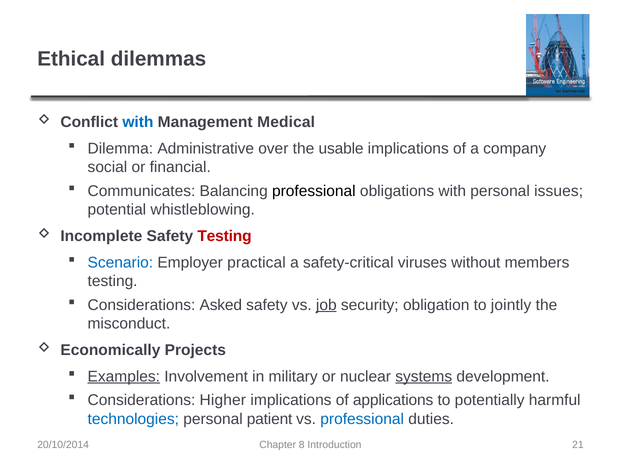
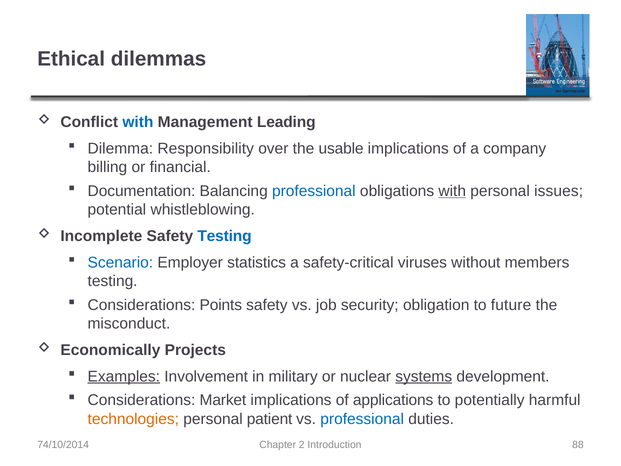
Medical: Medical -> Leading
Administrative: Administrative -> Responsibility
social: social -> billing
Communicates: Communicates -> Documentation
professional at (314, 191) colour: black -> blue
with at (452, 191) underline: none -> present
Testing at (225, 236) colour: red -> blue
practical: practical -> statistics
Asked: Asked -> Points
job underline: present -> none
jointly: jointly -> future
Higher: Higher -> Market
technologies colour: blue -> orange
20/10/2014: 20/10/2014 -> 74/10/2014
8: 8 -> 2
21: 21 -> 88
